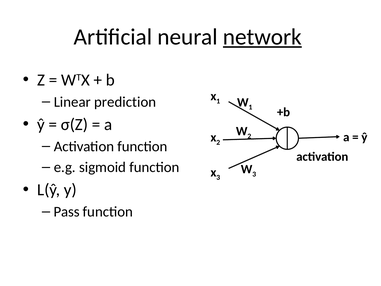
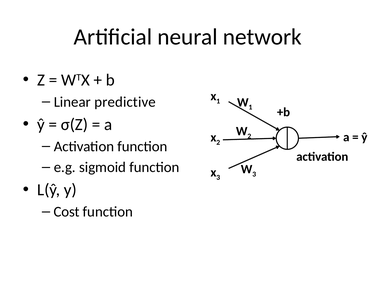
network underline: present -> none
prediction: prediction -> predictive
Pass: Pass -> Cost
